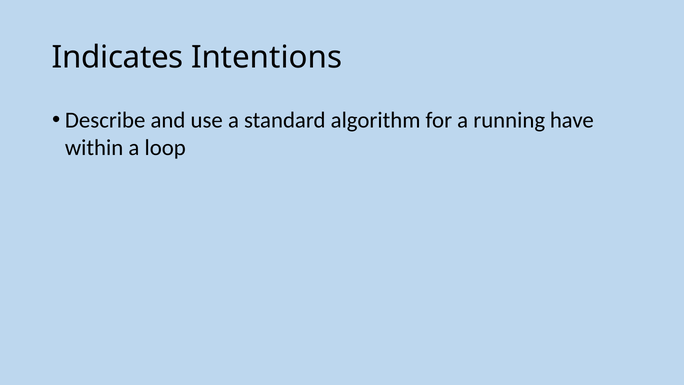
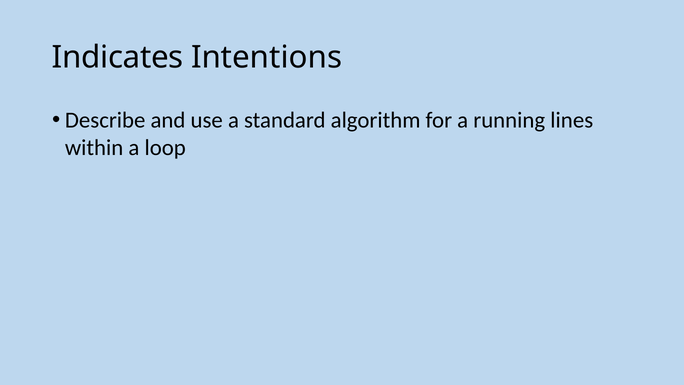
have: have -> lines
